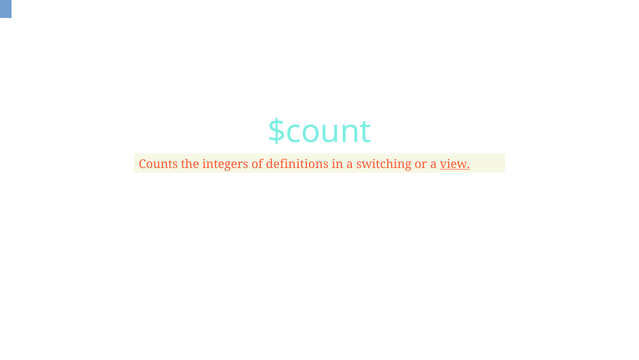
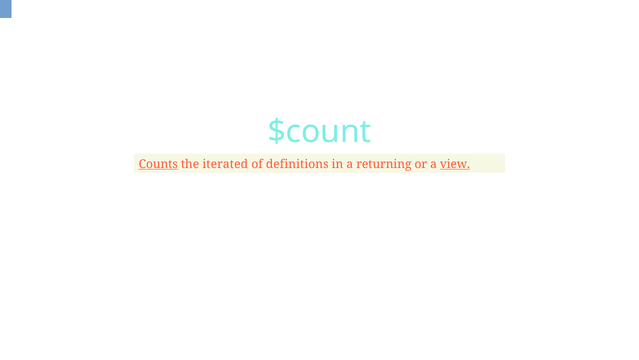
Counts underline: none -> present
integers: integers -> iterated
switching: switching -> returning
